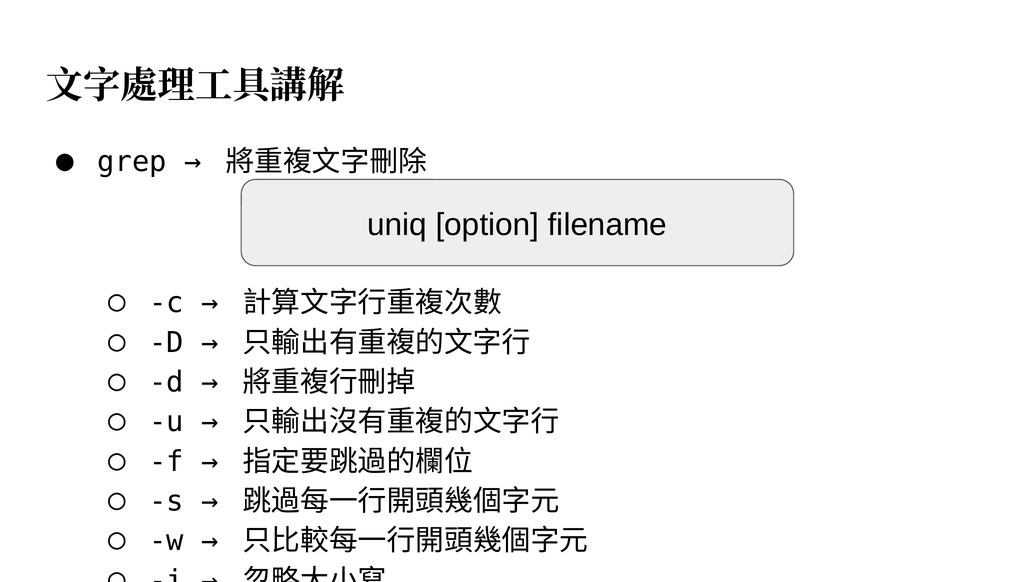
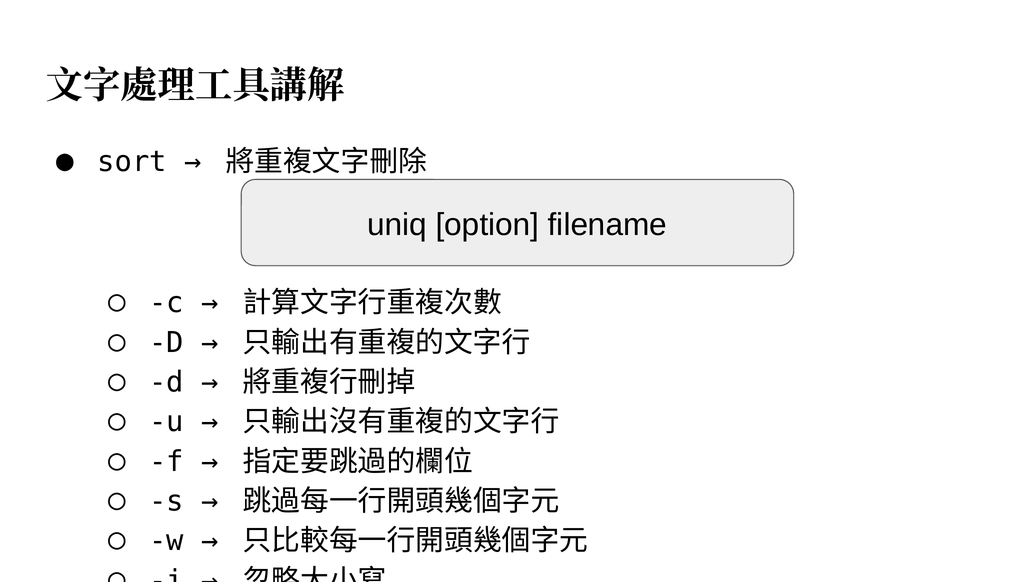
grep: grep -> sort
